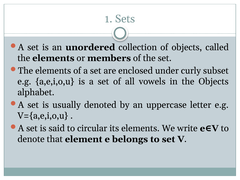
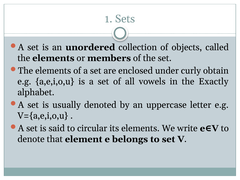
subset: subset -> obtain
the Objects: Objects -> Exactly
